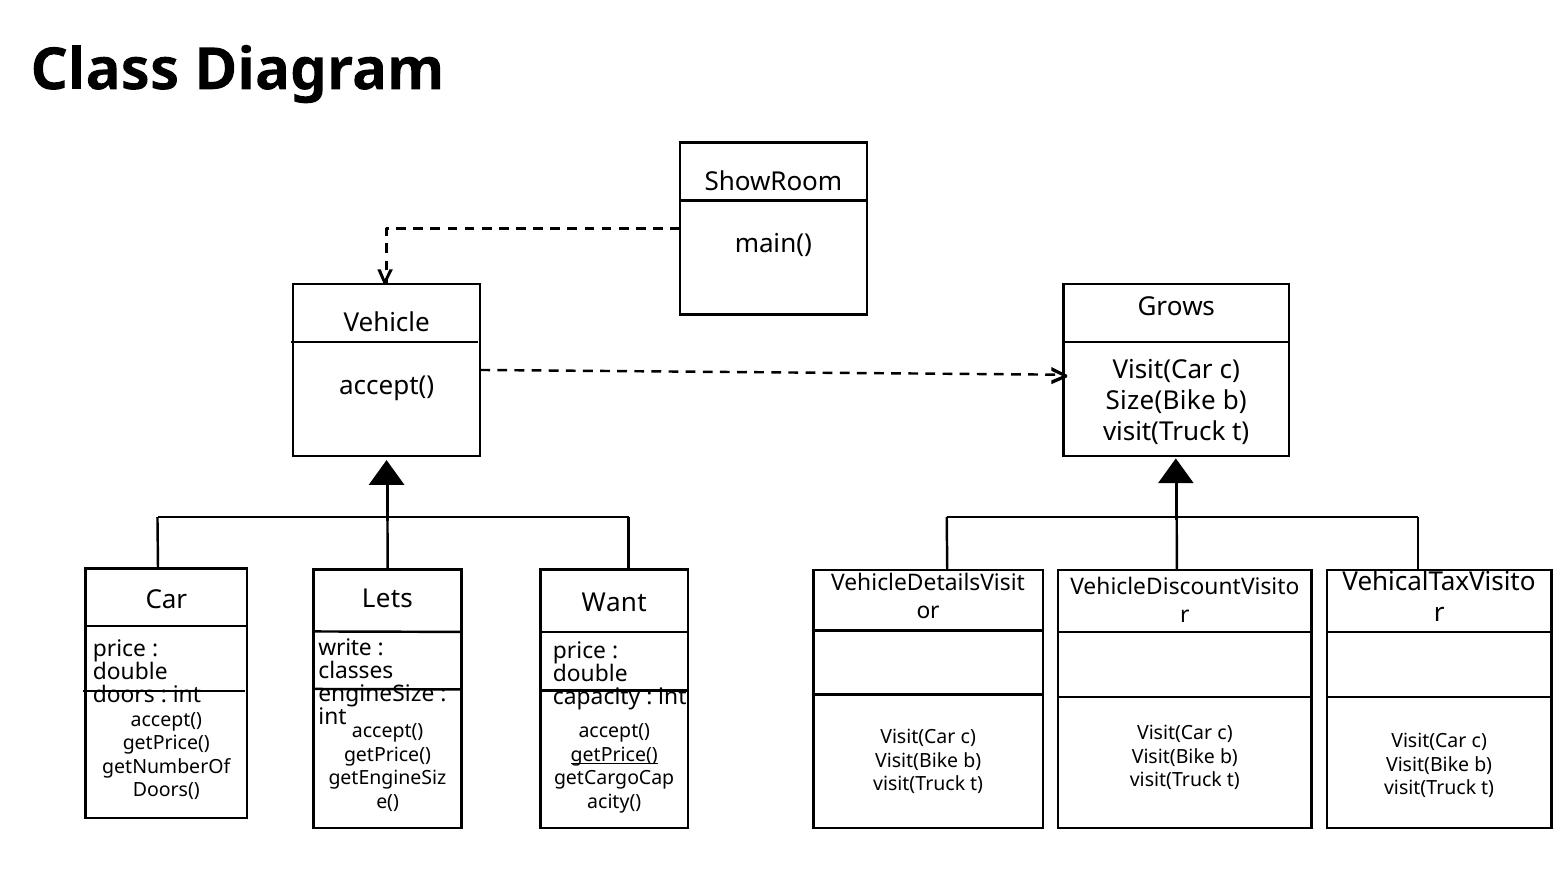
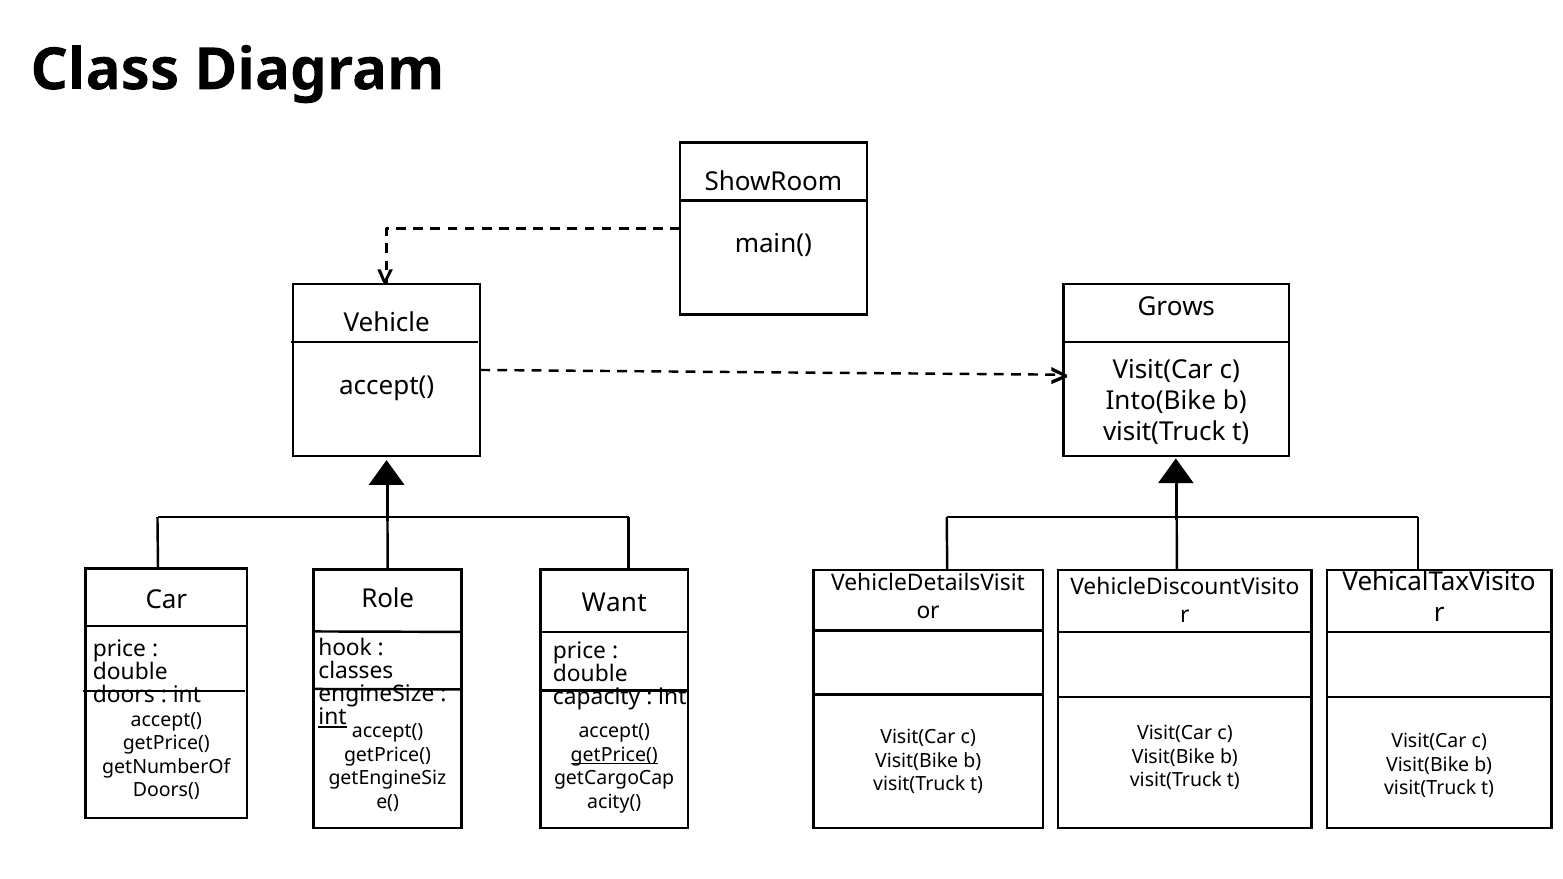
Size(Bike: Size(Bike -> Into(Bike
Lets: Lets -> Role
write: write -> hook
int at (333, 717) underline: none -> present
